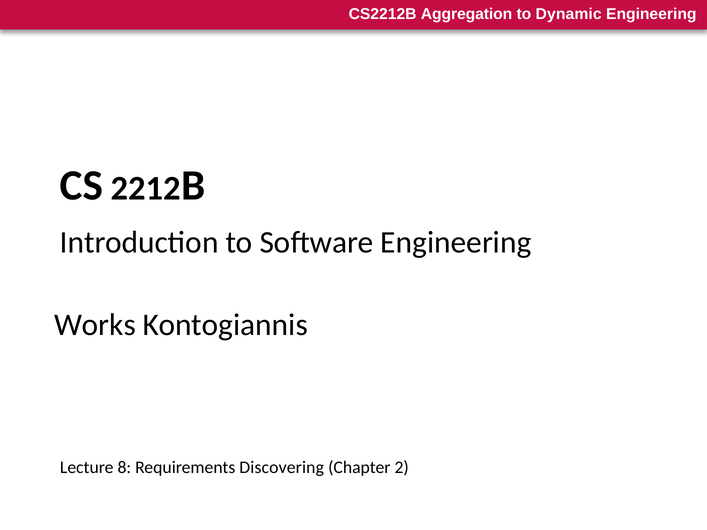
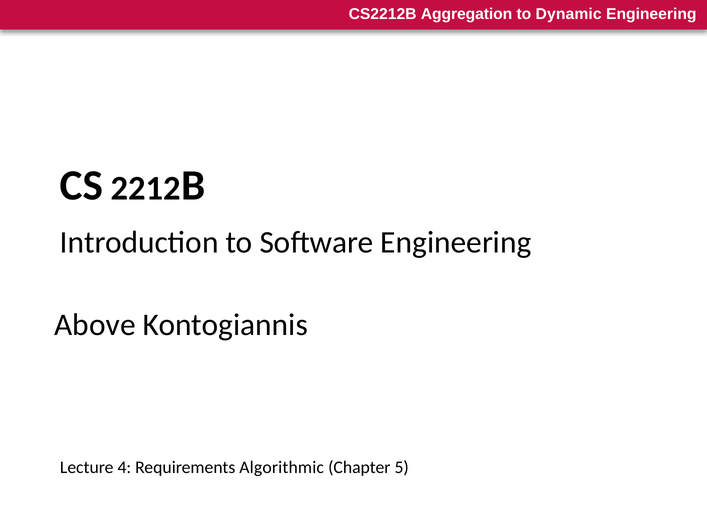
Works: Works -> Above
8: 8 -> 4
Discovering: Discovering -> Algorithmic
2: 2 -> 5
